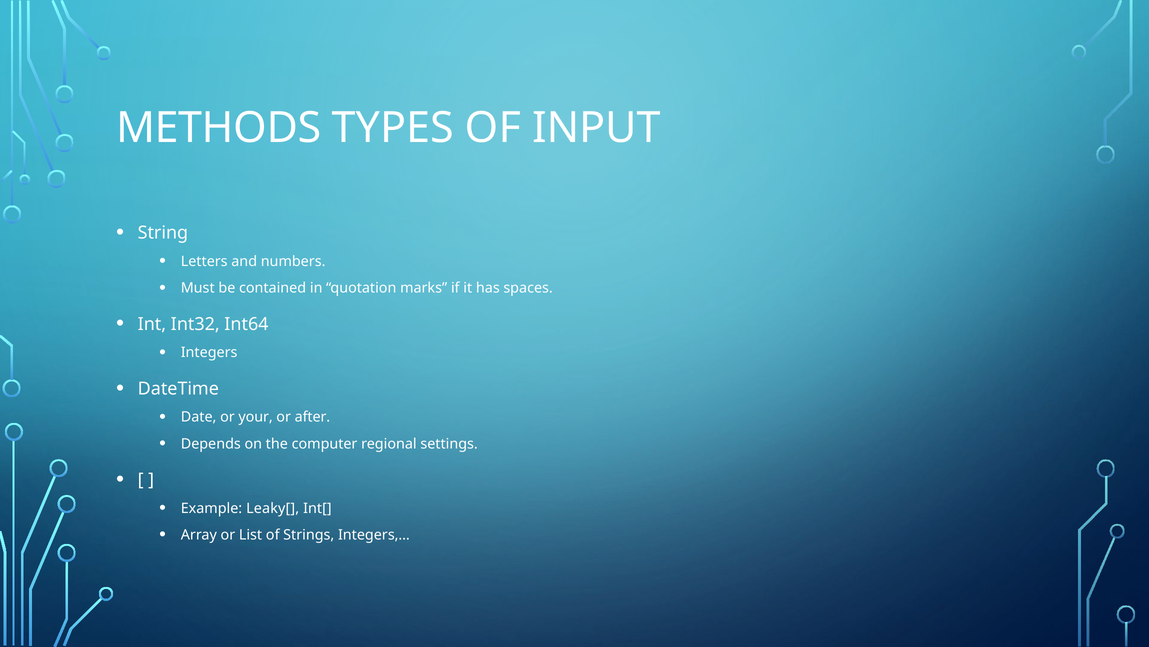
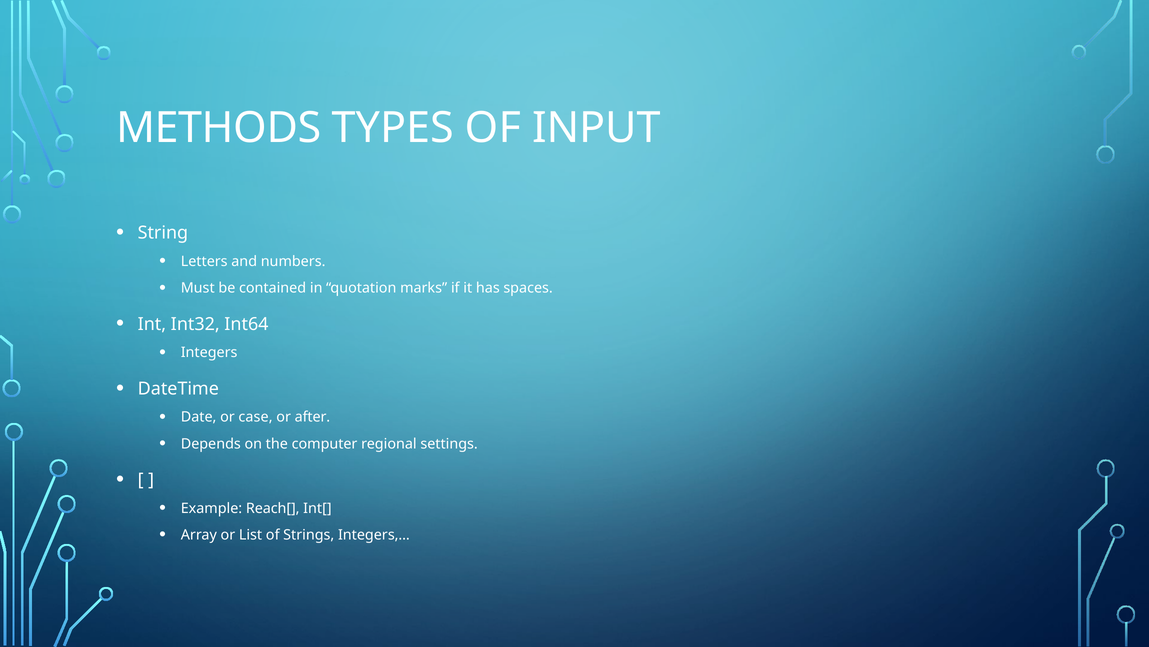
your: your -> case
Leaky[: Leaky[ -> Reach[
